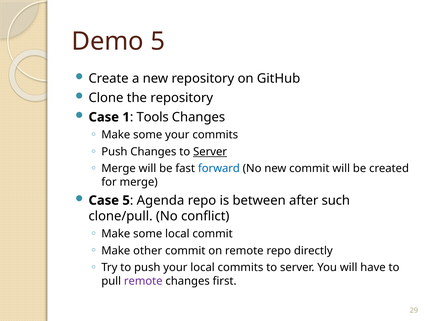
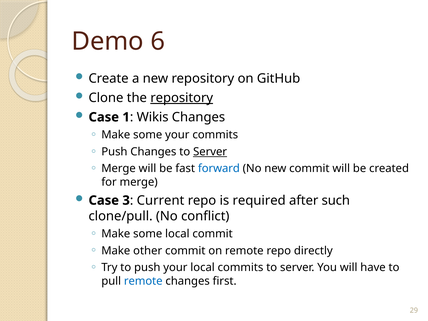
Demo 5: 5 -> 6
repository at (182, 98) underline: none -> present
Tools: Tools -> Wikis
Case 5: 5 -> 3
Agenda: Agenda -> Current
between: between -> required
remote at (143, 281) colour: purple -> blue
